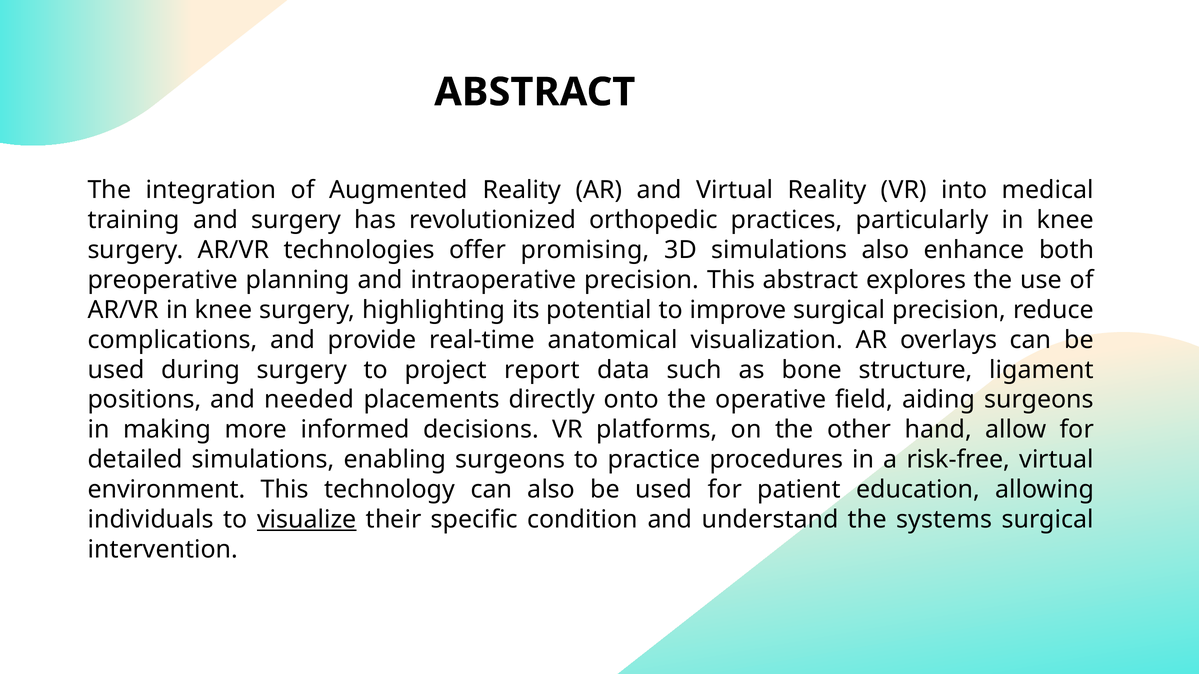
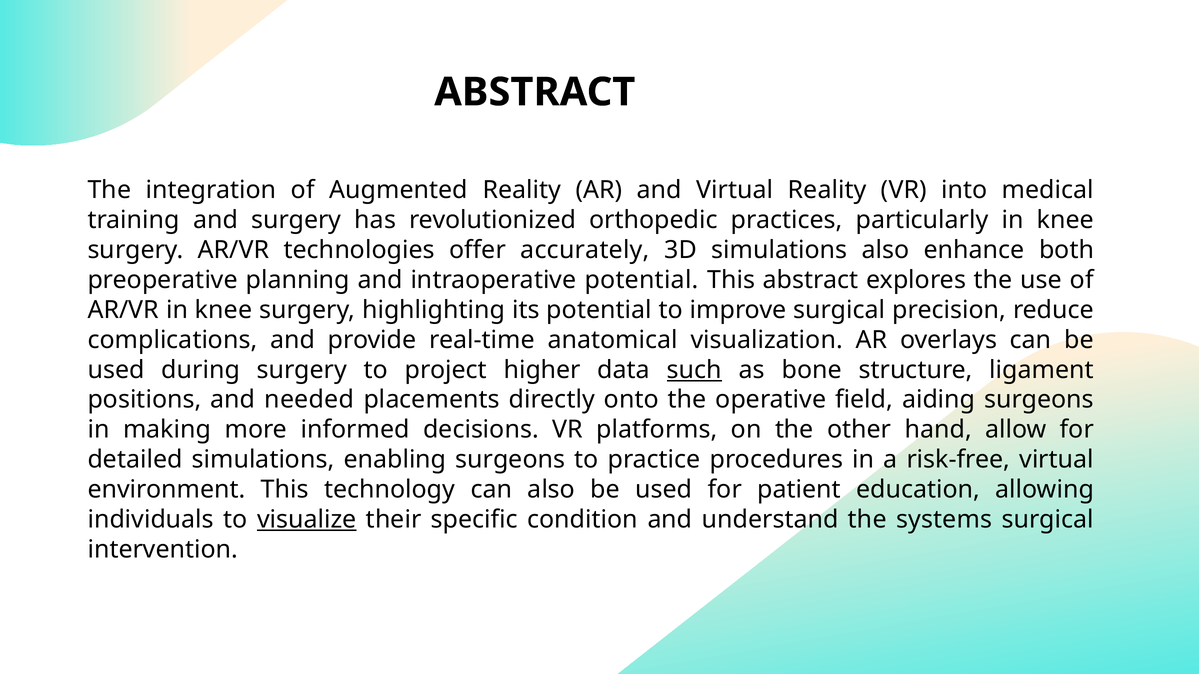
promising: promising -> accurately
intraoperative precision: precision -> potential
report: report -> higher
such underline: none -> present
